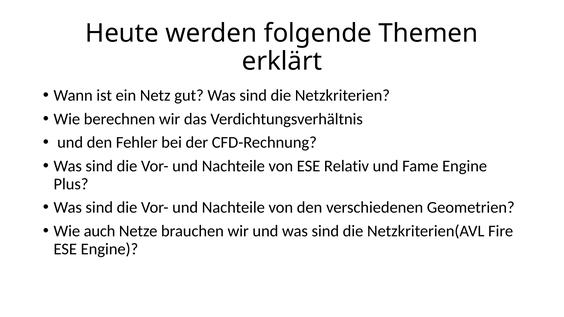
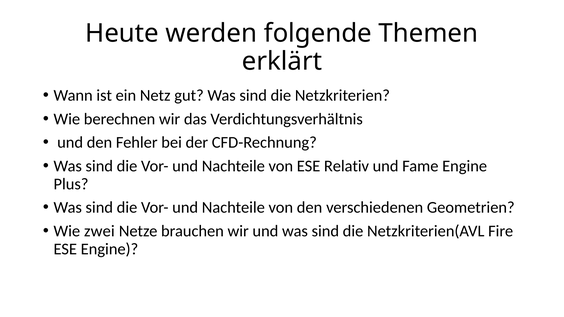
auch: auch -> zwei
